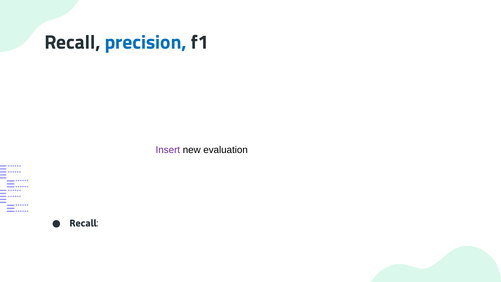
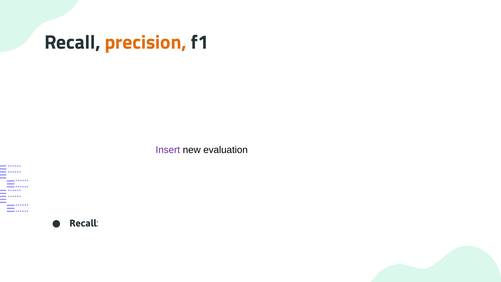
precision colour: blue -> orange
